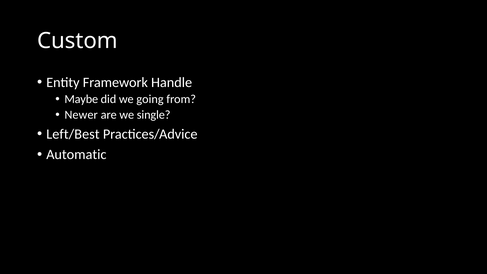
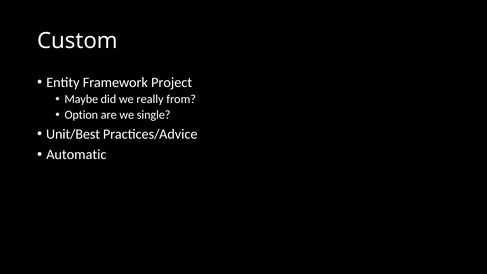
Handle: Handle -> Project
going: going -> really
Newer: Newer -> Option
Left/Best: Left/Best -> Unit/Best
